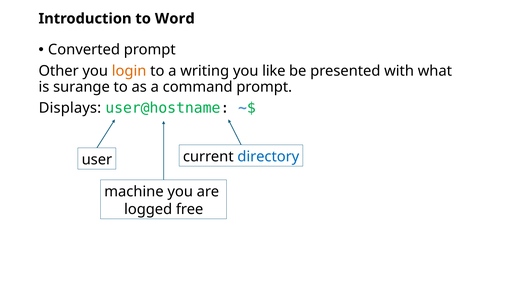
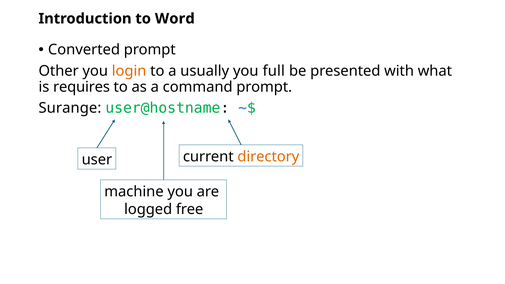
writing: writing -> usually
like: like -> full
surange: surange -> requires
Displays: Displays -> Surange
directory colour: blue -> orange
